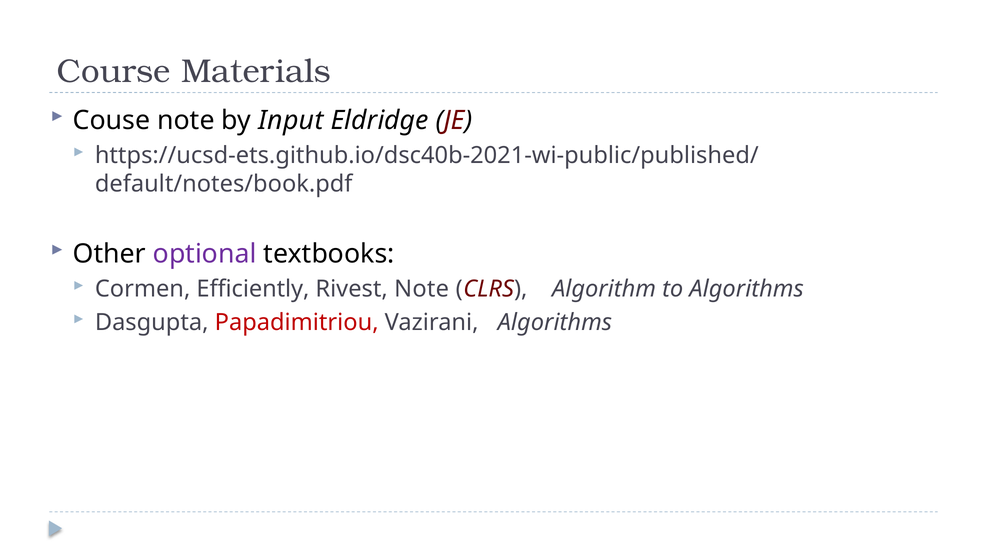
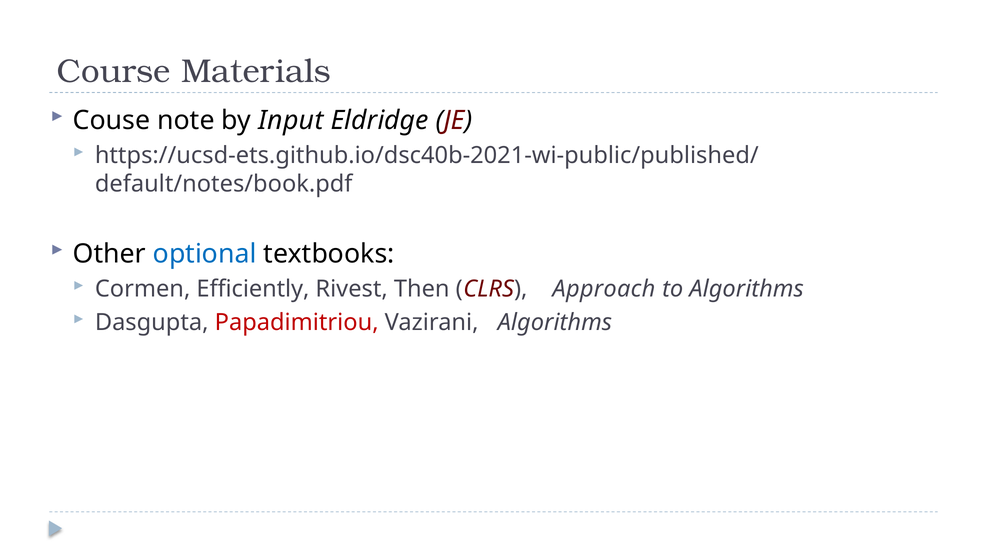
optional colour: purple -> blue
Rivest Note: Note -> Then
Algorithm: Algorithm -> Approach
